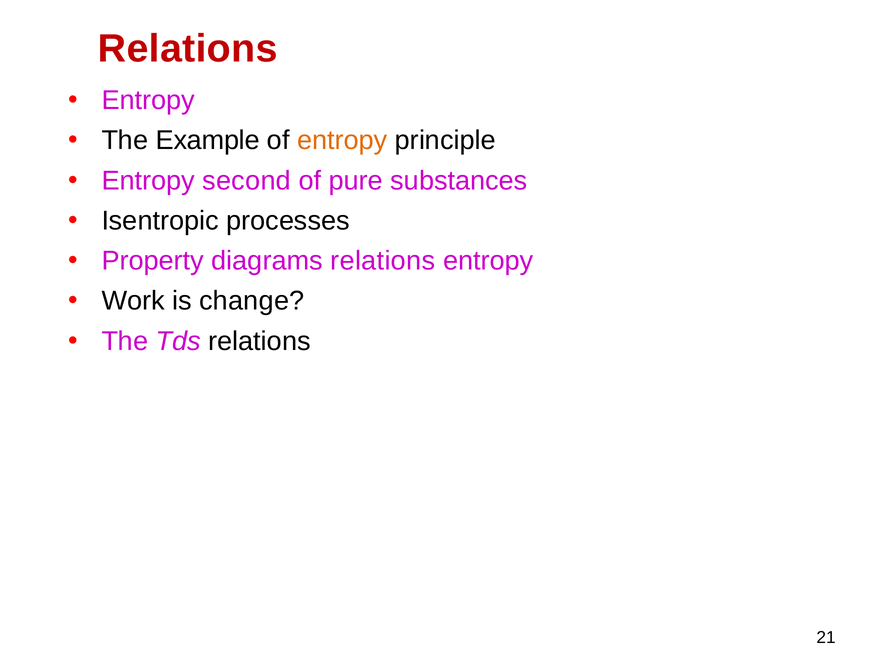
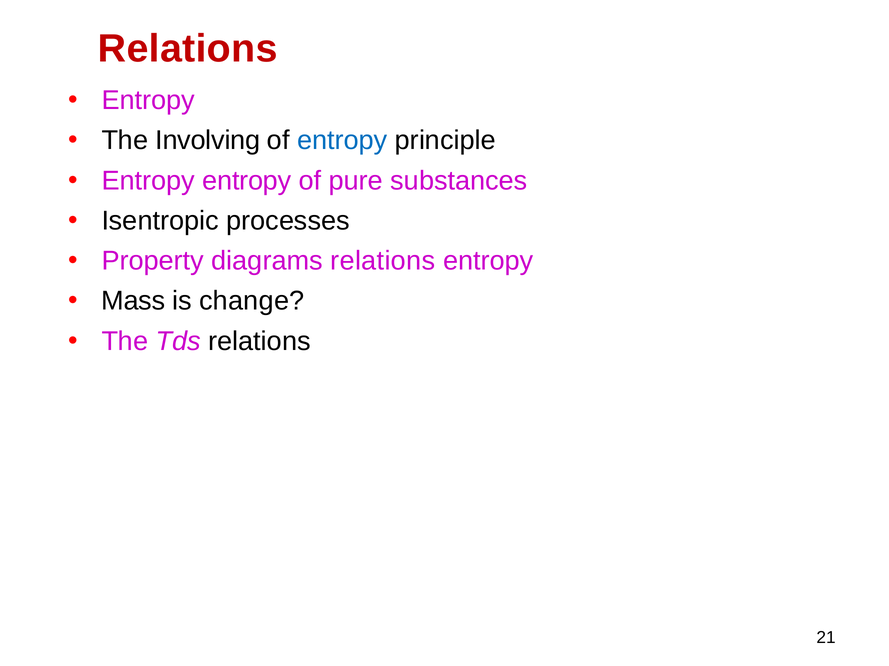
Example: Example -> Involving
entropy at (342, 141) colour: orange -> blue
Entropy second: second -> entropy
Work: Work -> Mass
